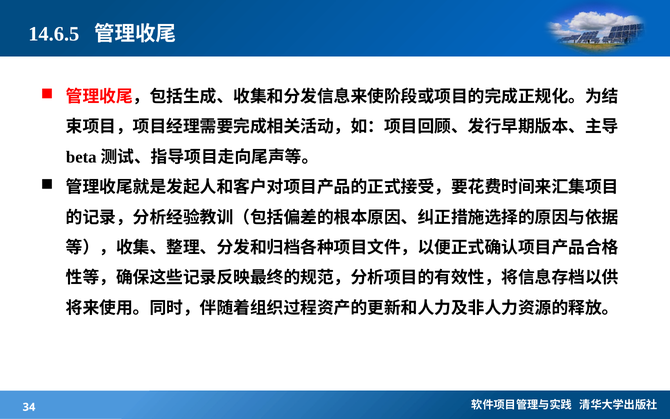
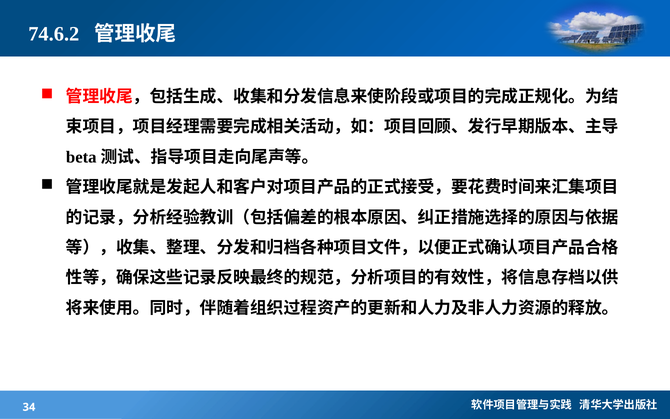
14.6.5: 14.6.5 -> 74.6.2
